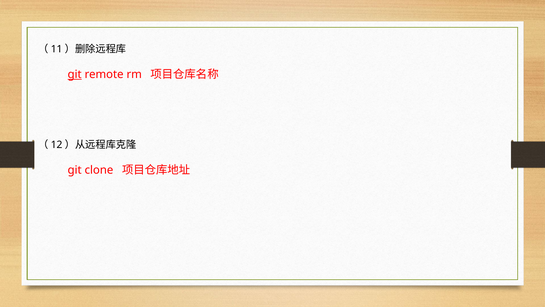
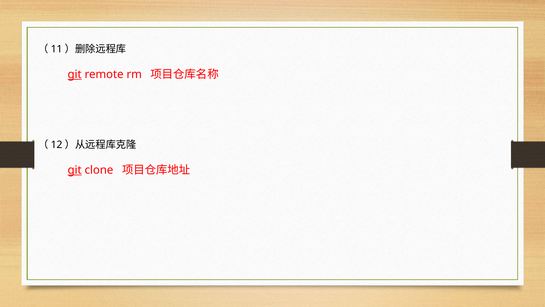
git at (75, 170) underline: none -> present
